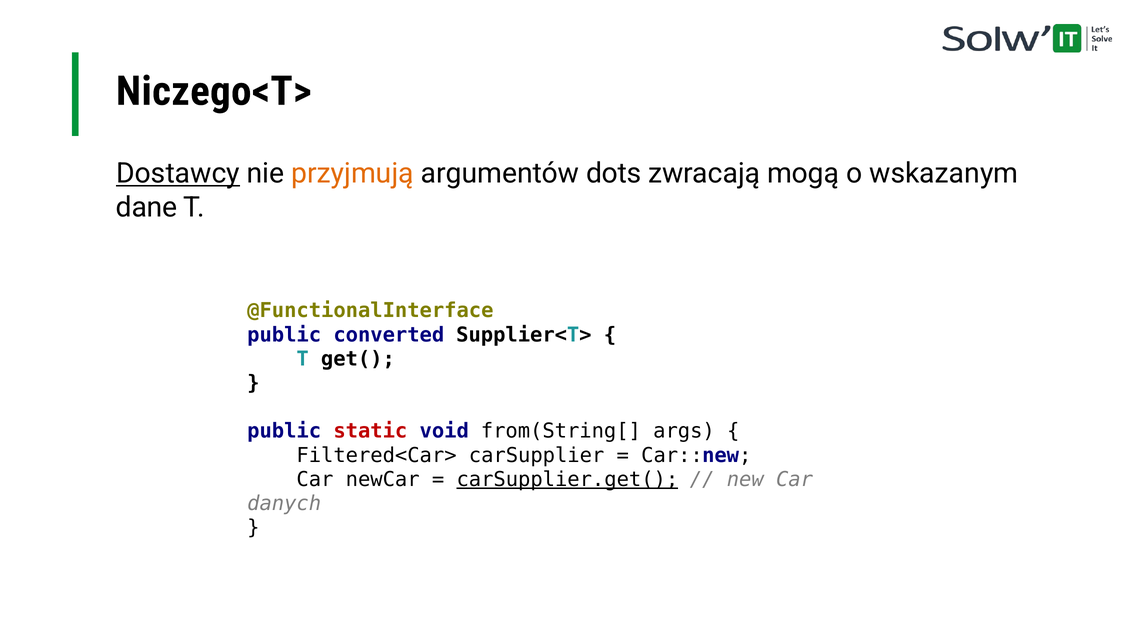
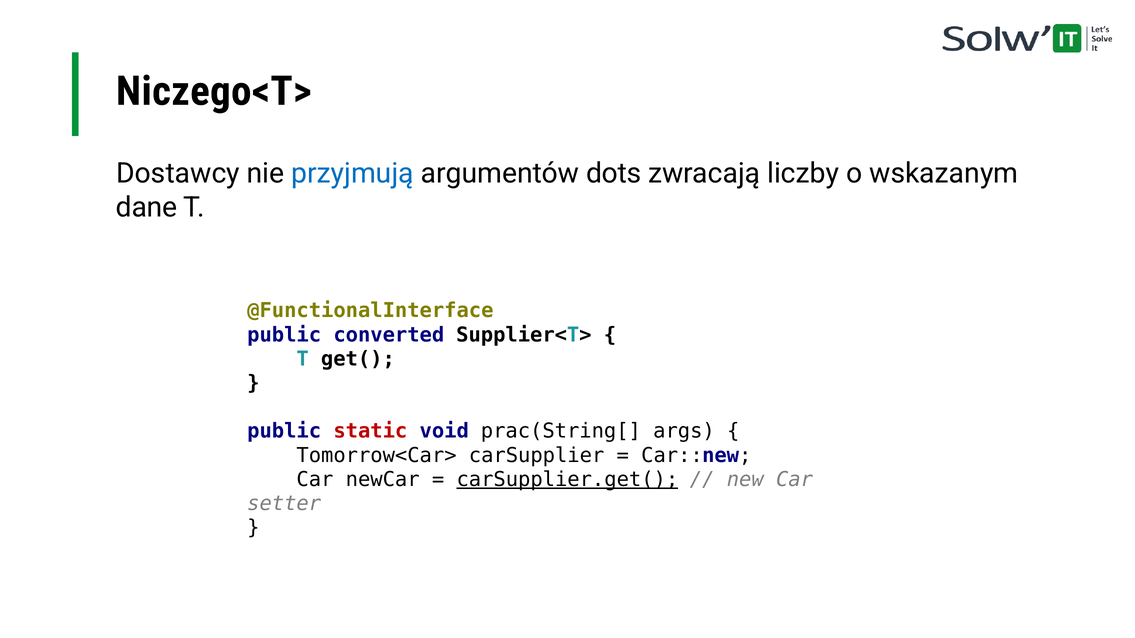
Dostawcy underline: present -> none
przyjmują colour: orange -> blue
mogą: mogą -> liczby
from(String[: from(String[ -> prac(String[
Filtered<Car>: Filtered<Car> -> Tomorrow<Car>
danych: danych -> setter
